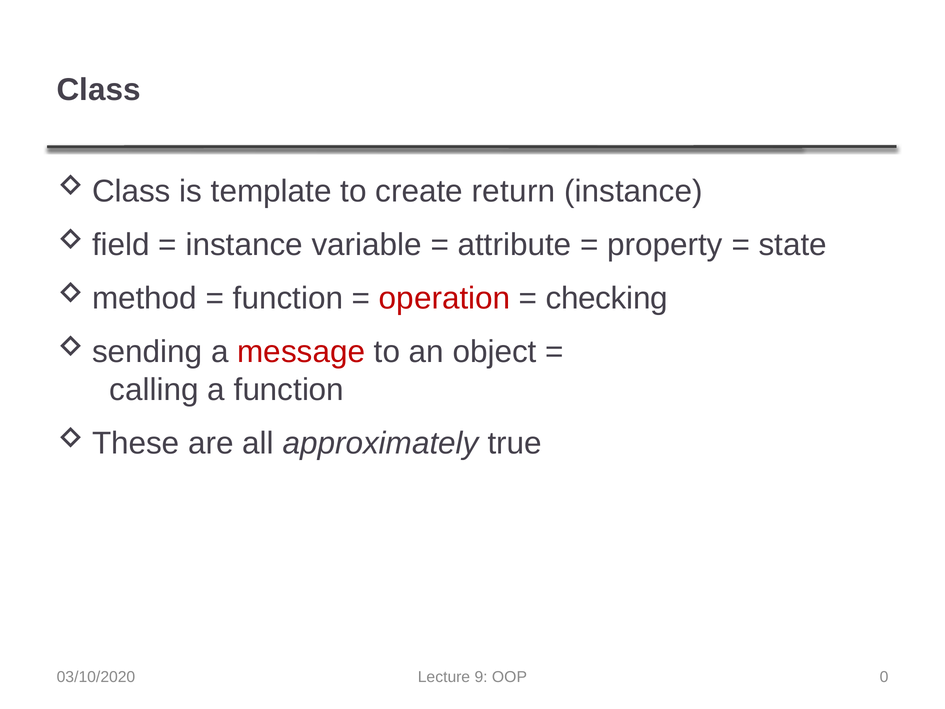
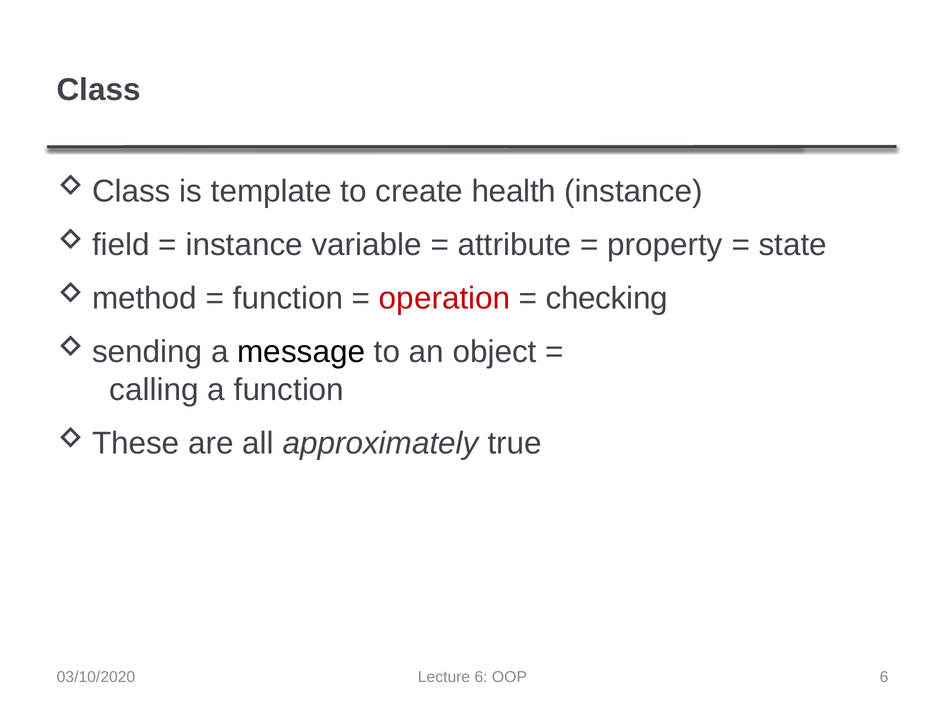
return: return -> health
message colour: red -> black
Lecture 9: 9 -> 6
OOP 0: 0 -> 6
